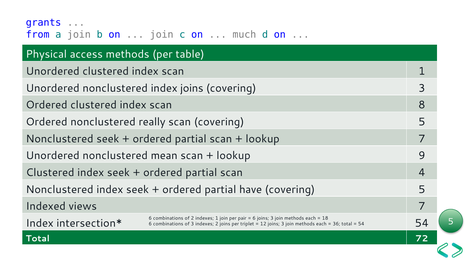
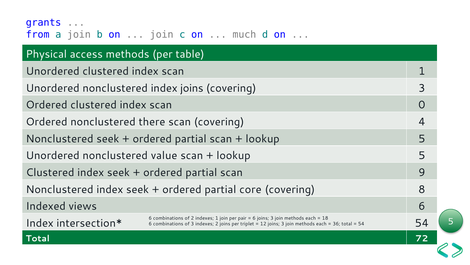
8: 8 -> 0
really: really -> there
scan covering 5: 5 -> 4
7 at (422, 138): 7 -> 5
mean: mean -> value
9 at (422, 155): 9 -> 5
4: 4 -> 9
have: have -> core
5 at (422, 189): 5 -> 8
views 7: 7 -> 6
